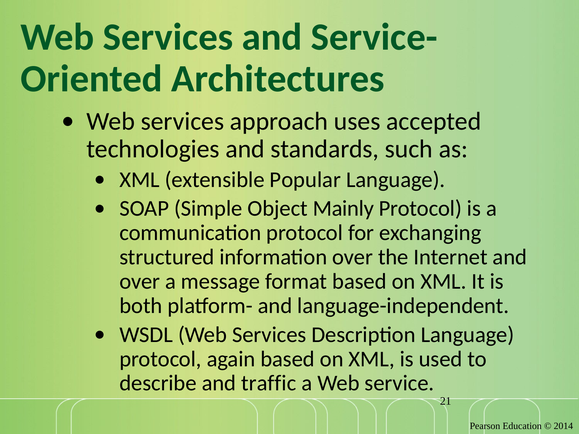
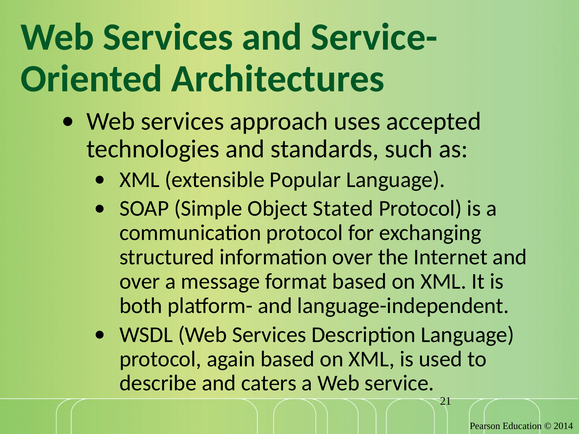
Mainly: Mainly -> Stated
traffic: traffic -> caters
